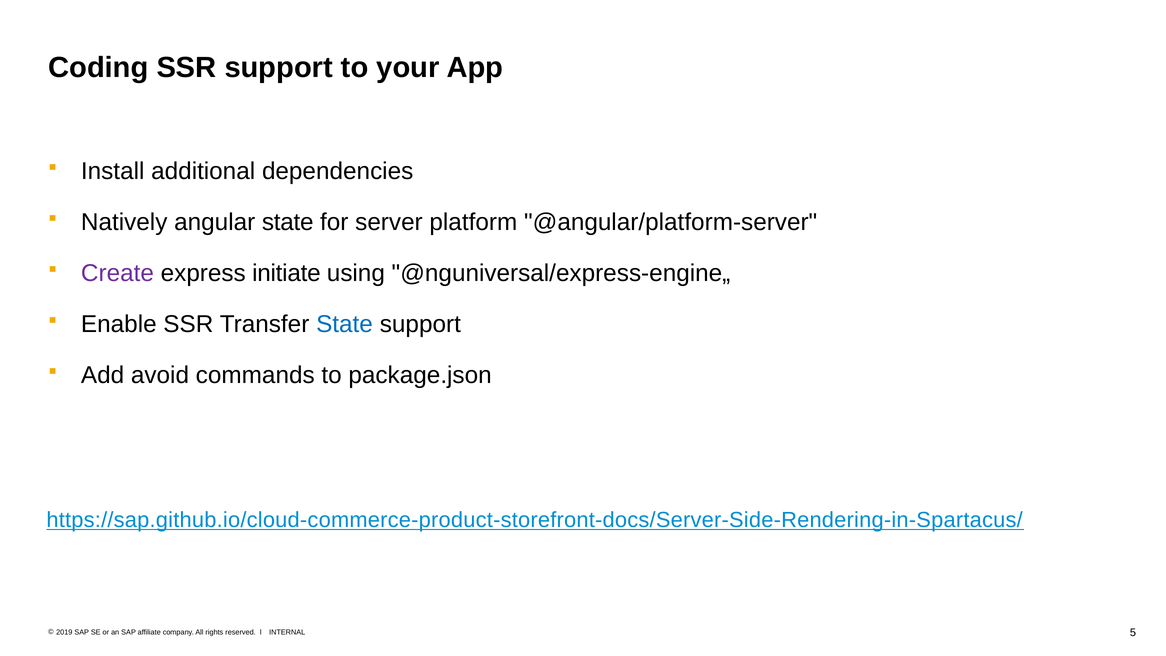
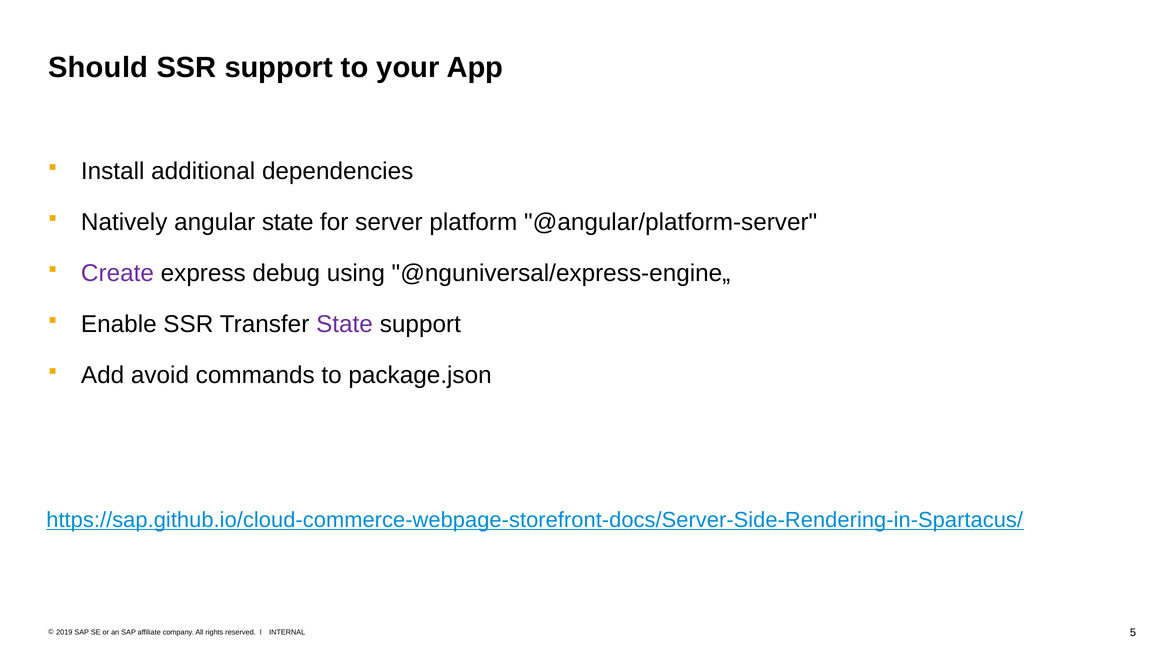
Coding: Coding -> Should
initiate: initiate -> debug
State at (344, 324) colour: blue -> purple
https://sap.github.io/cloud-commerce-product-storefront-docs/Server-Side-Rendering-in-Spartacus/: https://sap.github.io/cloud-commerce-product-storefront-docs/Server-Side-Rendering-in-Spartacus/ -> https://sap.github.io/cloud-commerce-webpage-storefront-docs/Server-Side-Rendering-in-Spartacus/
